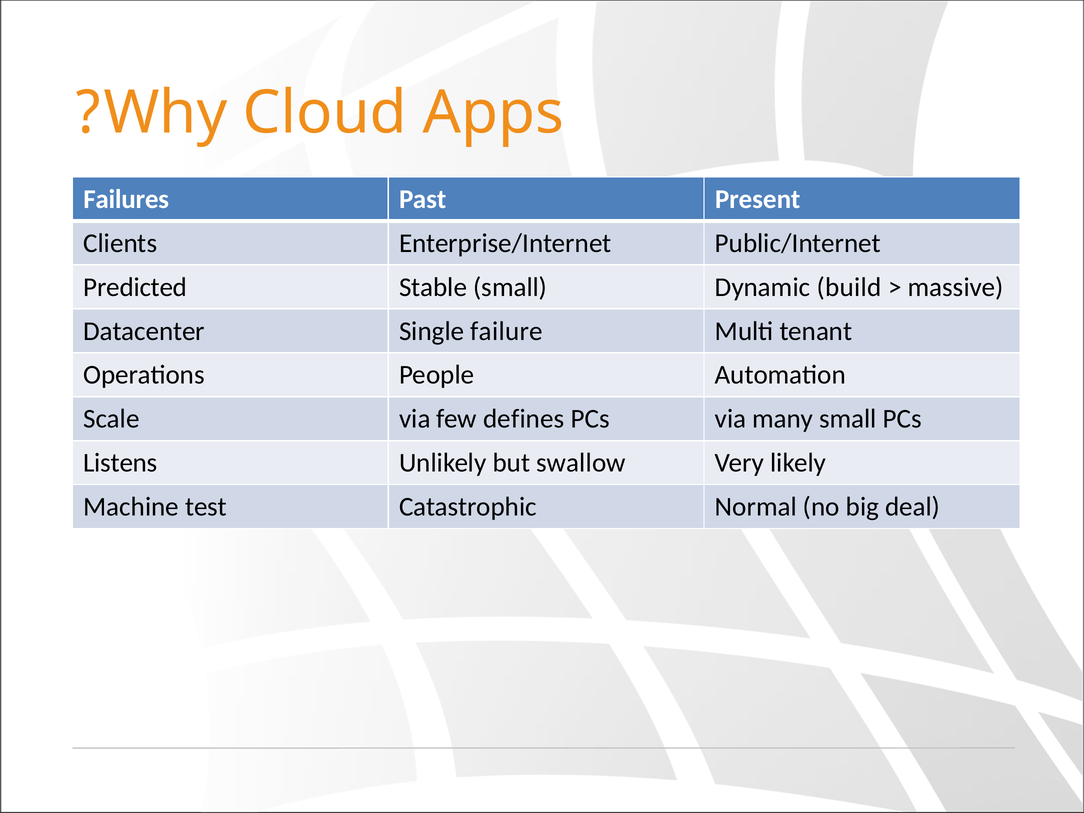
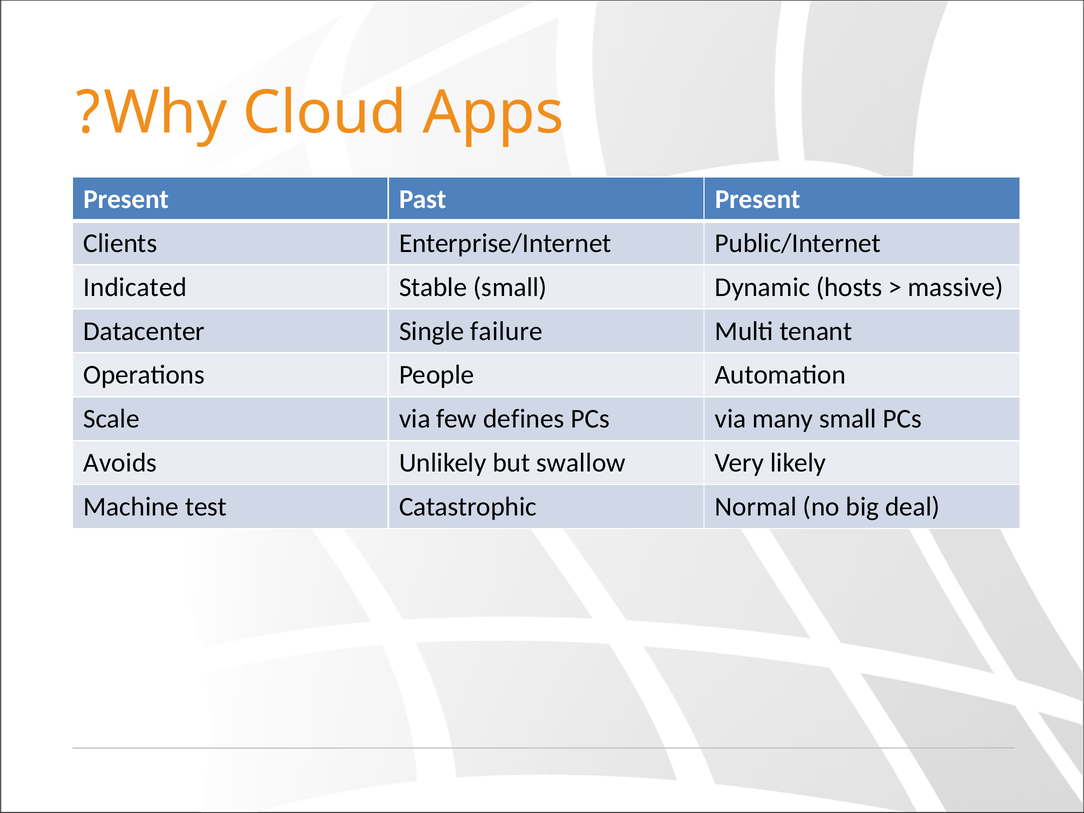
Failures at (126, 199): Failures -> Present
Predicted: Predicted -> Indicated
build: build -> hosts
Listens: Listens -> Avoids
